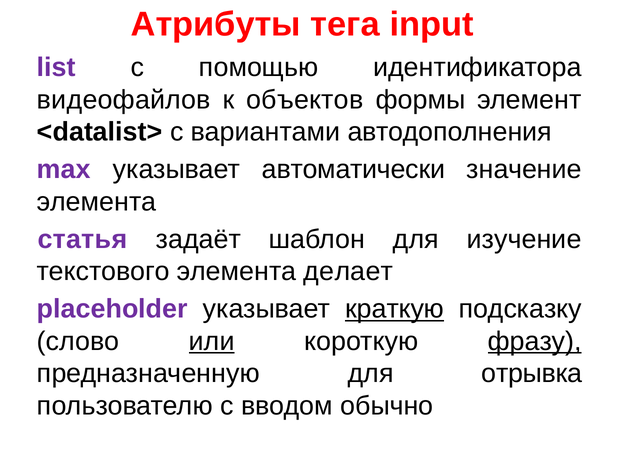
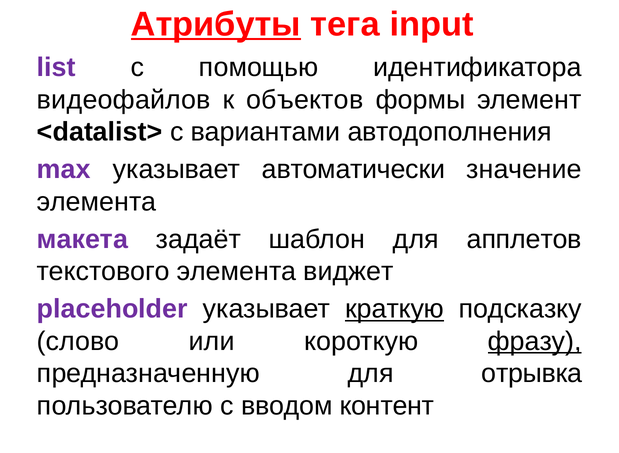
Атрибуты underline: none -> present
статья: статья -> макета
изучение: изучение -> апплетов
делает: делает -> виджет
или underline: present -> none
обычно: обычно -> контент
